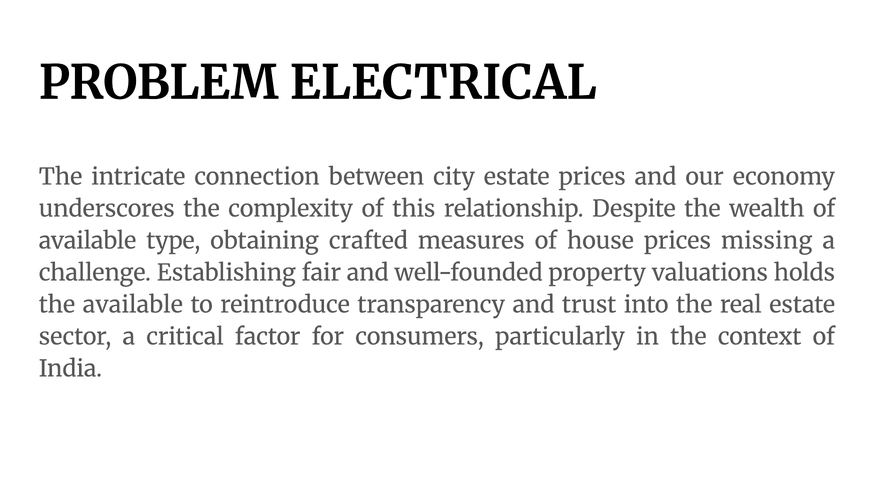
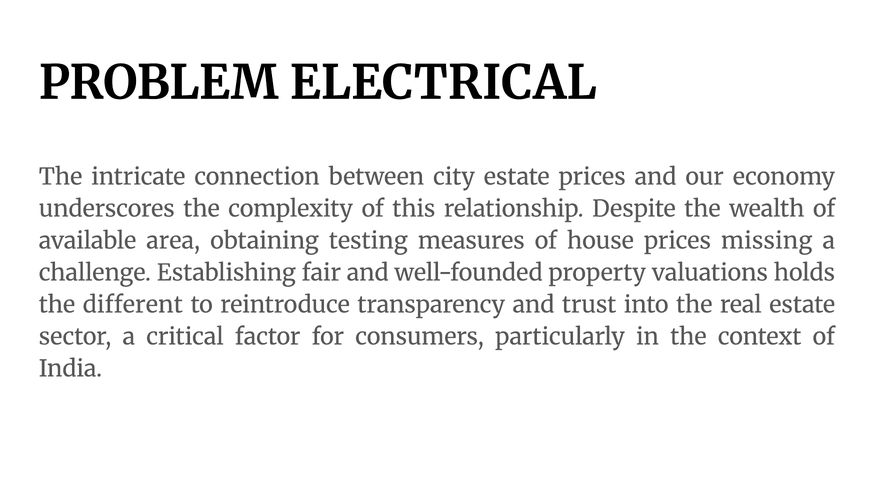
type: type -> area
crafted: crafted -> testing
the available: available -> different
